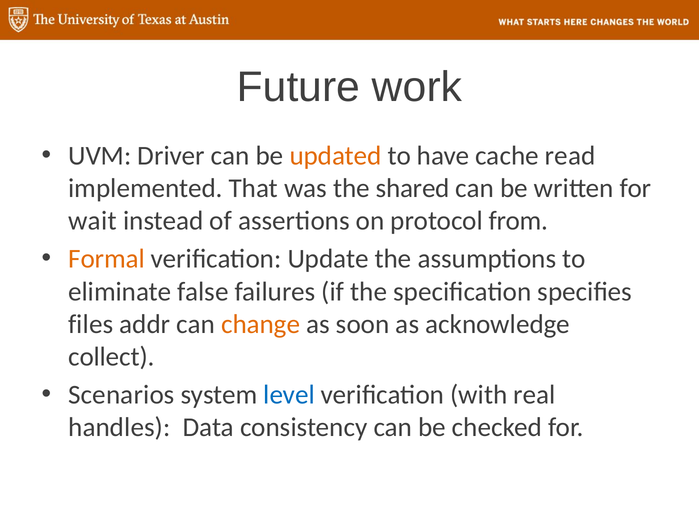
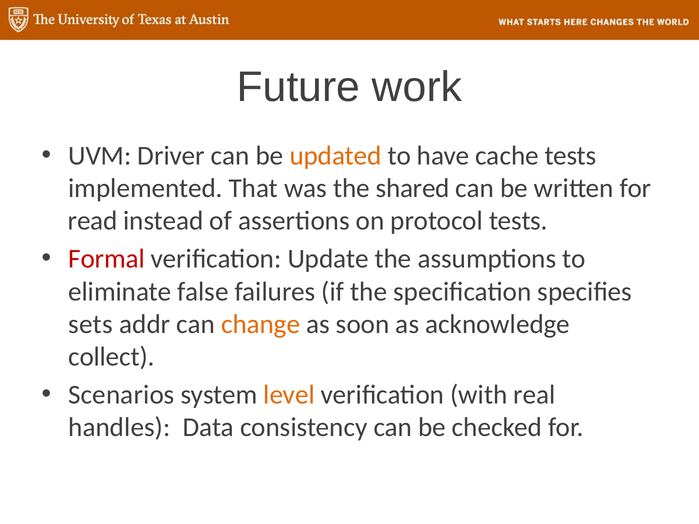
cache read: read -> tests
wait: wait -> read
protocol from: from -> tests
Formal colour: orange -> red
files: files -> sets
level colour: blue -> orange
